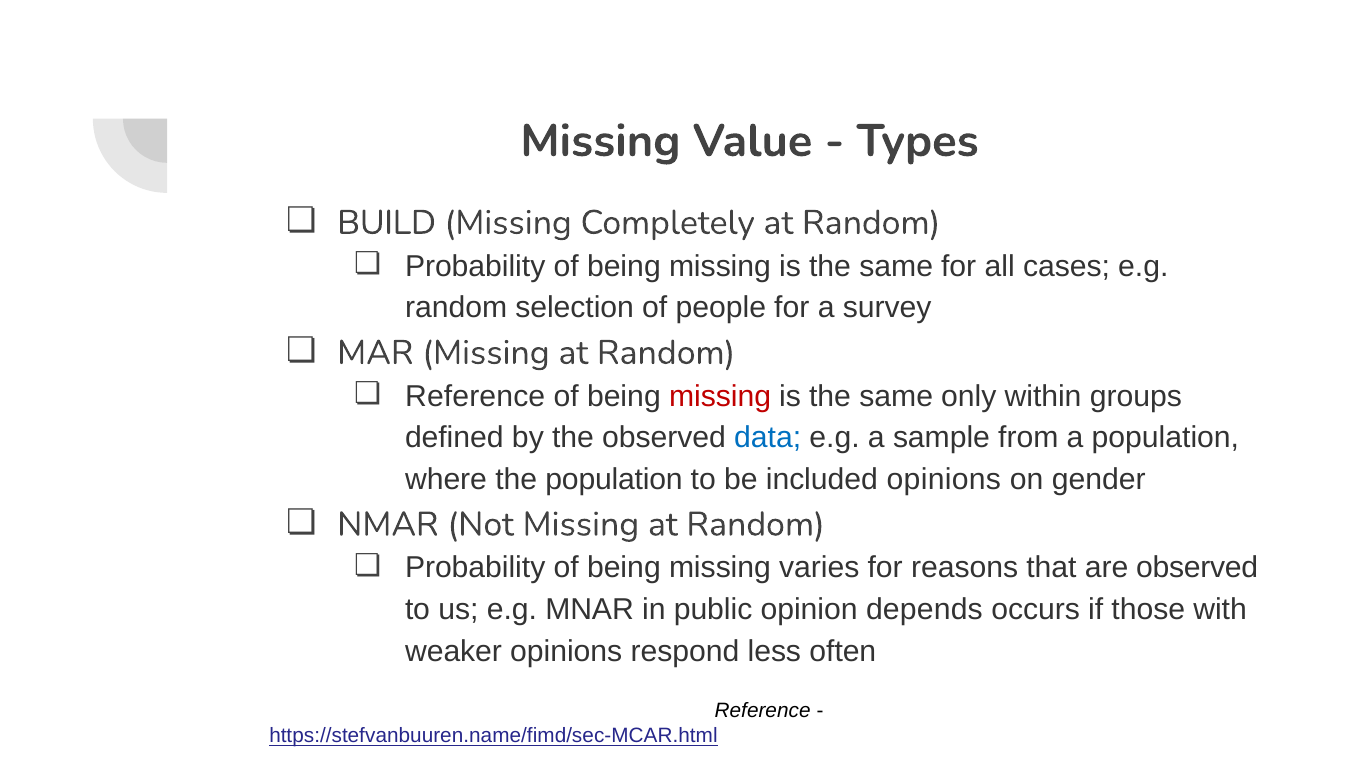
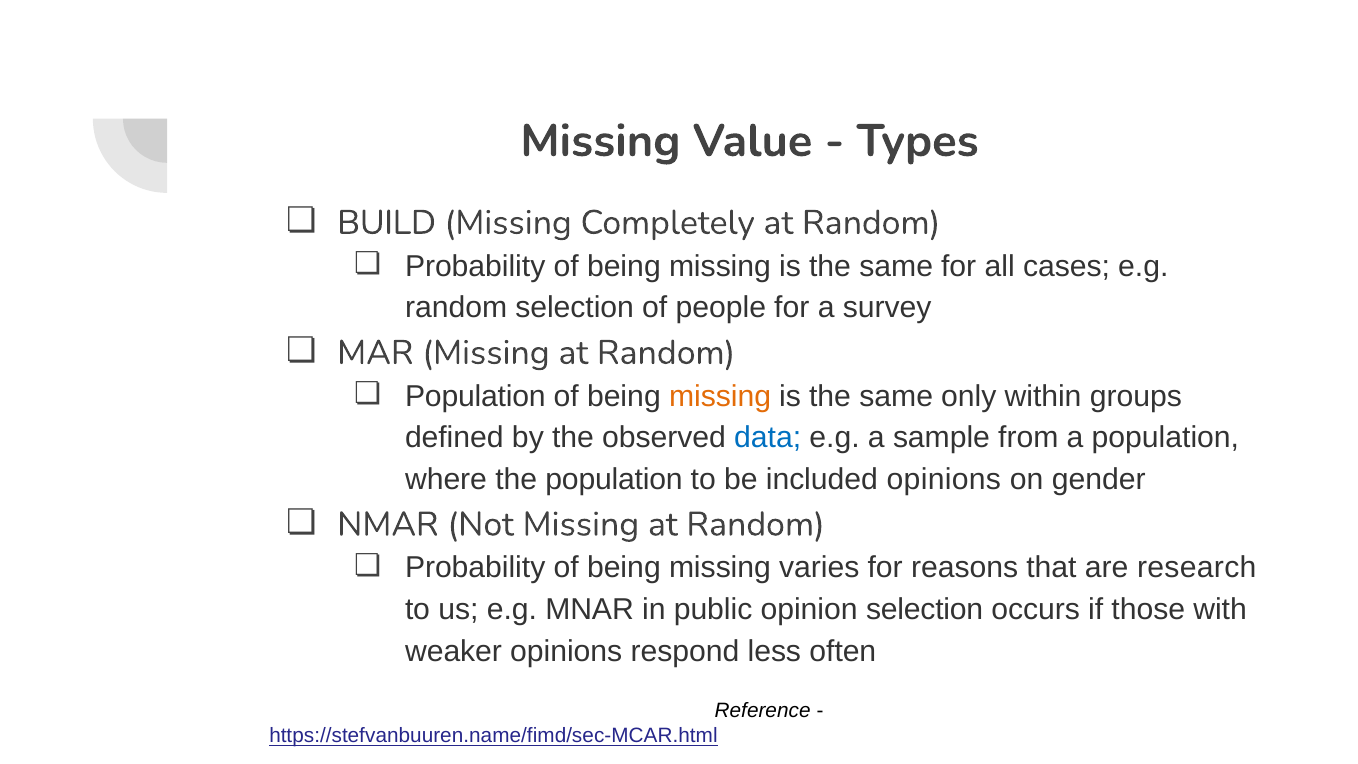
Reference at (475, 396): Reference -> Population
missing at (720, 396) colour: red -> orange
are observed: observed -> research
opinion depends: depends -> selection
